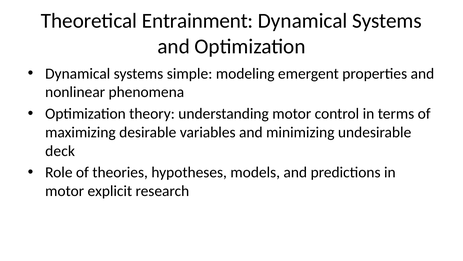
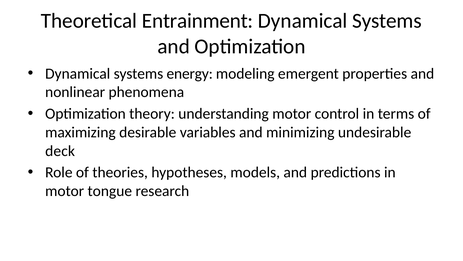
simple: simple -> energy
explicit: explicit -> tongue
